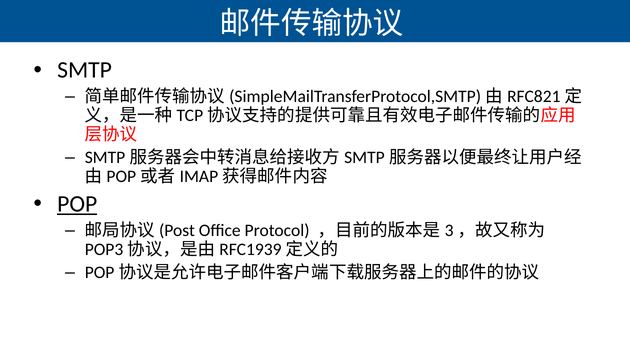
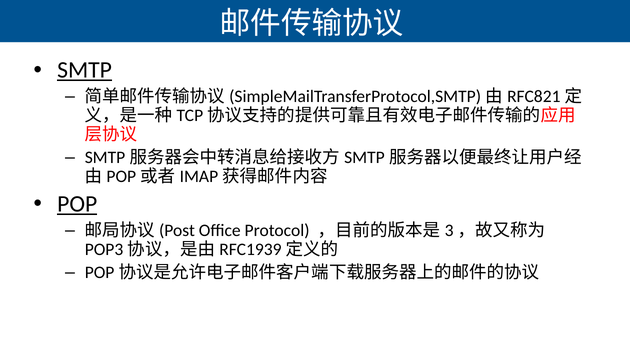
SMTP underline: none -> present
